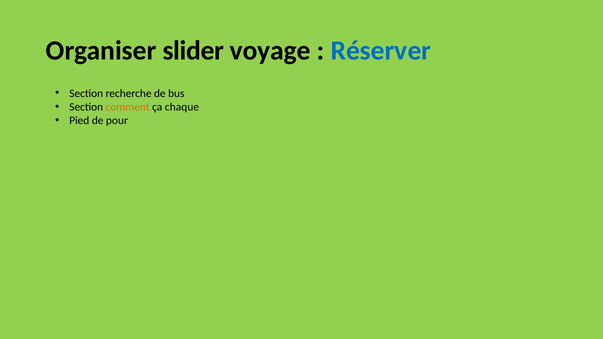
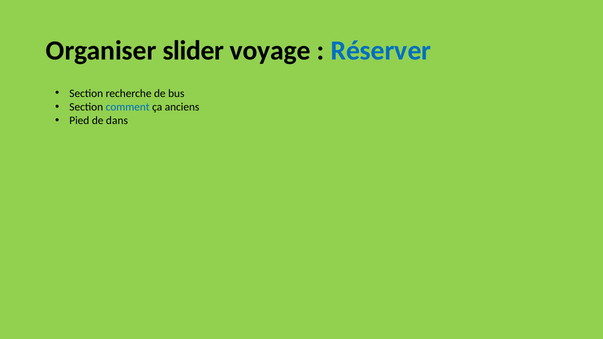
comment colour: orange -> blue
chaque: chaque -> anciens
pour: pour -> dans
